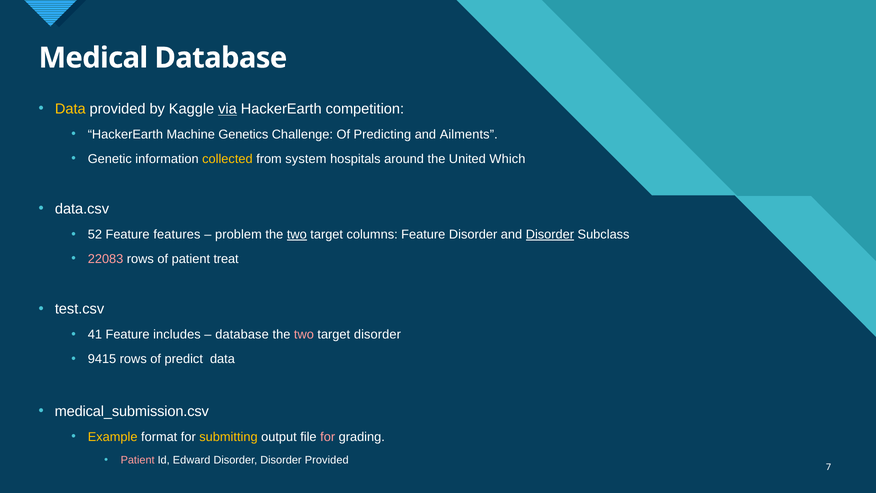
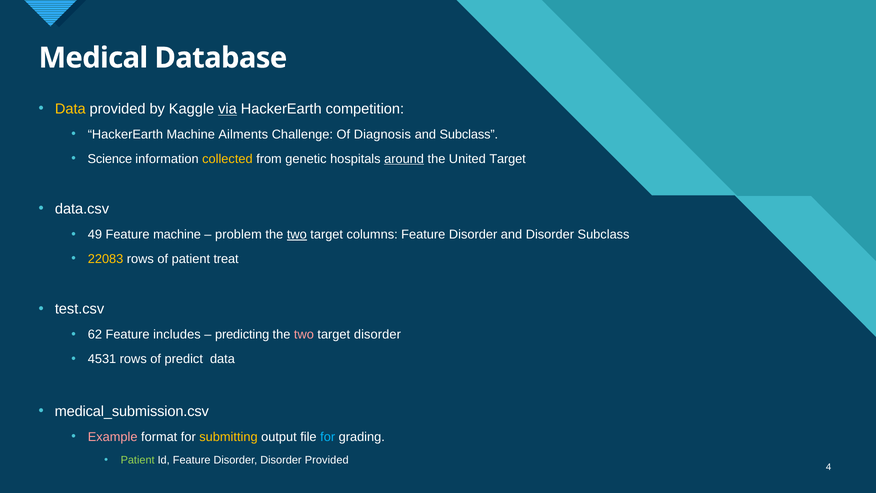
Genetics: Genetics -> Ailments
Predicting: Predicting -> Diagnosis
and Ailments: Ailments -> Subclass
Genetic: Genetic -> Science
system: system -> genetic
around underline: none -> present
United Which: Which -> Target
52: 52 -> 49
Feature features: features -> machine
Disorder at (550, 234) underline: present -> none
22083 colour: pink -> yellow
41: 41 -> 62
database at (242, 334): database -> predicting
9415: 9415 -> 4531
Example colour: yellow -> pink
for at (328, 437) colour: pink -> light blue
Patient at (138, 460) colour: pink -> light green
Id Edward: Edward -> Feature
7: 7 -> 4
